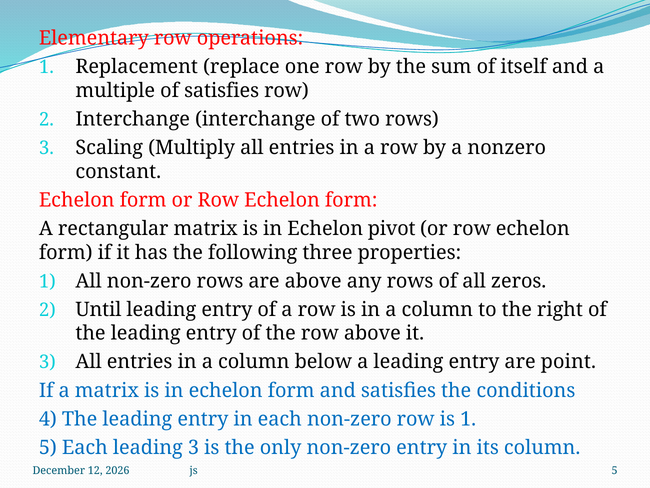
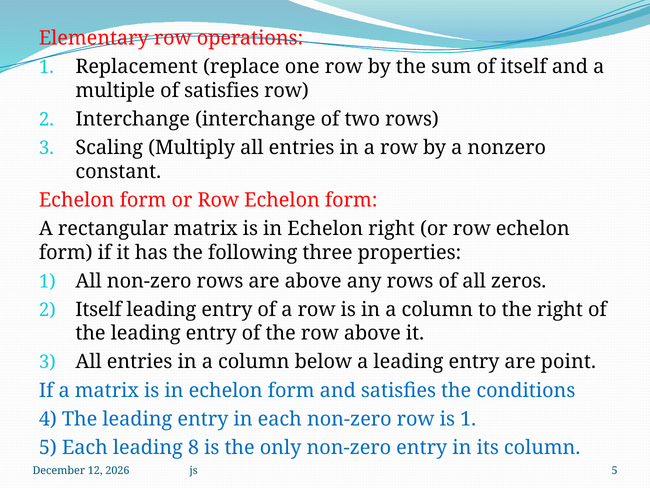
Echelon pivot: pivot -> right
Until at (98, 309): Until -> Itself
leading 3: 3 -> 8
